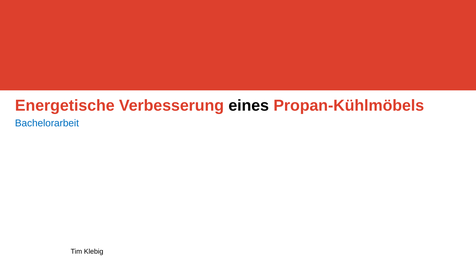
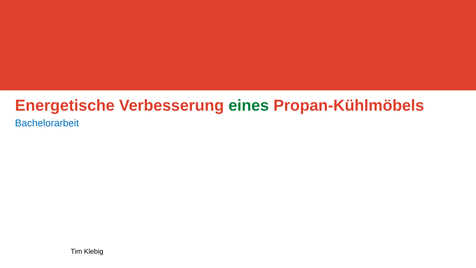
eines colour: black -> green
